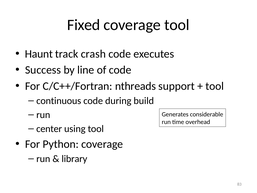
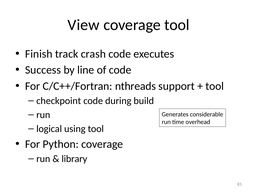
Fixed: Fixed -> View
Haunt: Haunt -> Finish
continuous: continuous -> checkpoint
center: center -> logical
